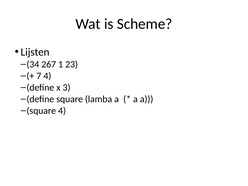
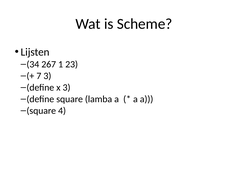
7 4: 4 -> 3
